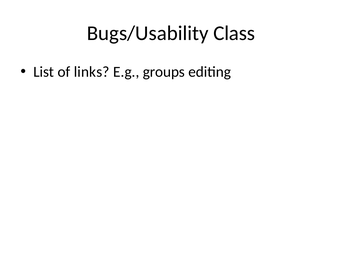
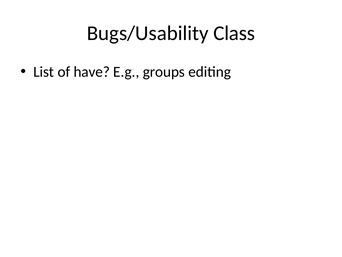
links: links -> have
